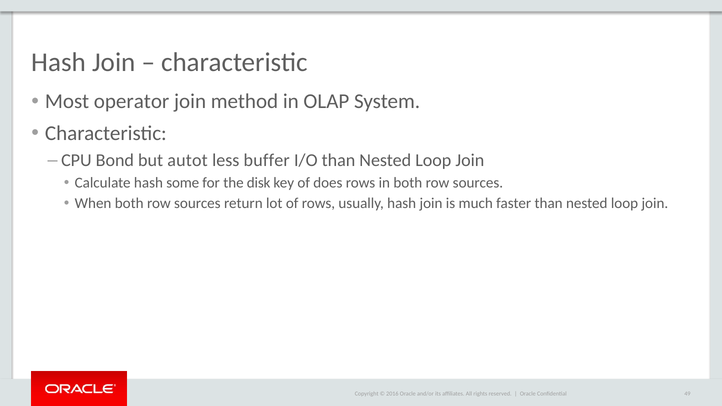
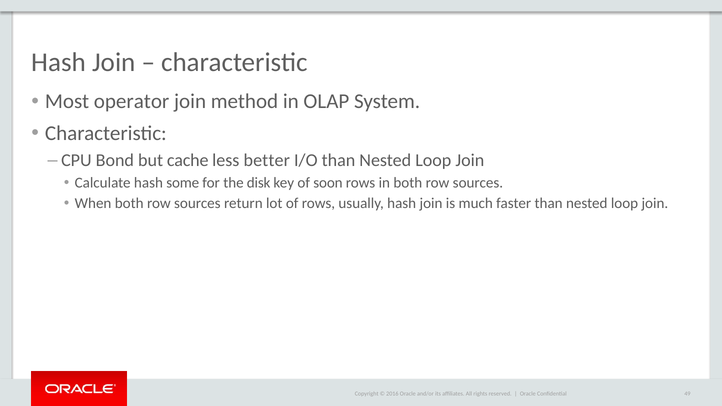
autot: autot -> cache
buffer: buffer -> better
does: does -> soon
